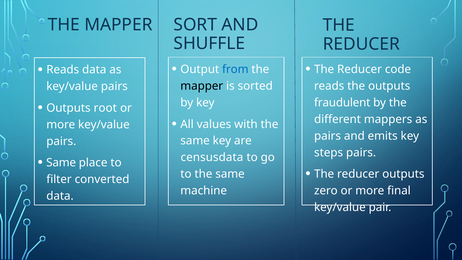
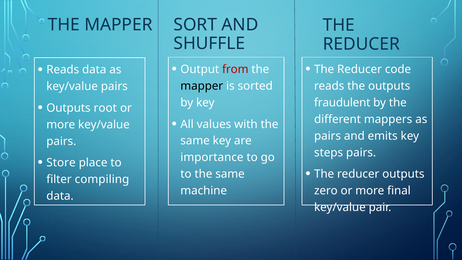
from colour: blue -> red
censusdata: censusdata -> importance
Same at (61, 163): Same -> Store
converted: converted -> compiling
